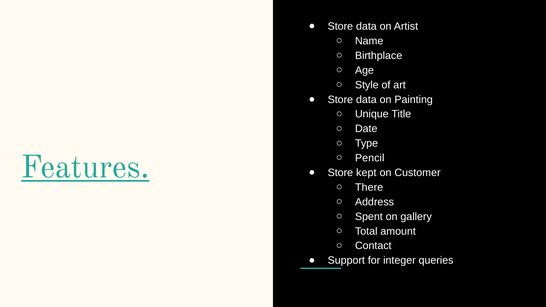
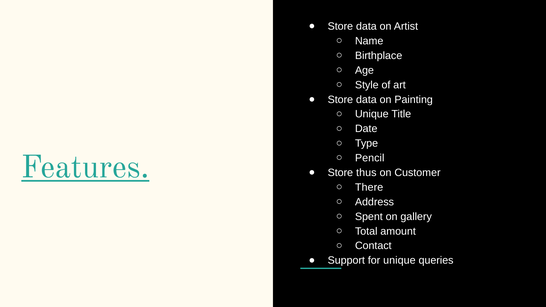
kept: kept -> thus
for integer: integer -> unique
